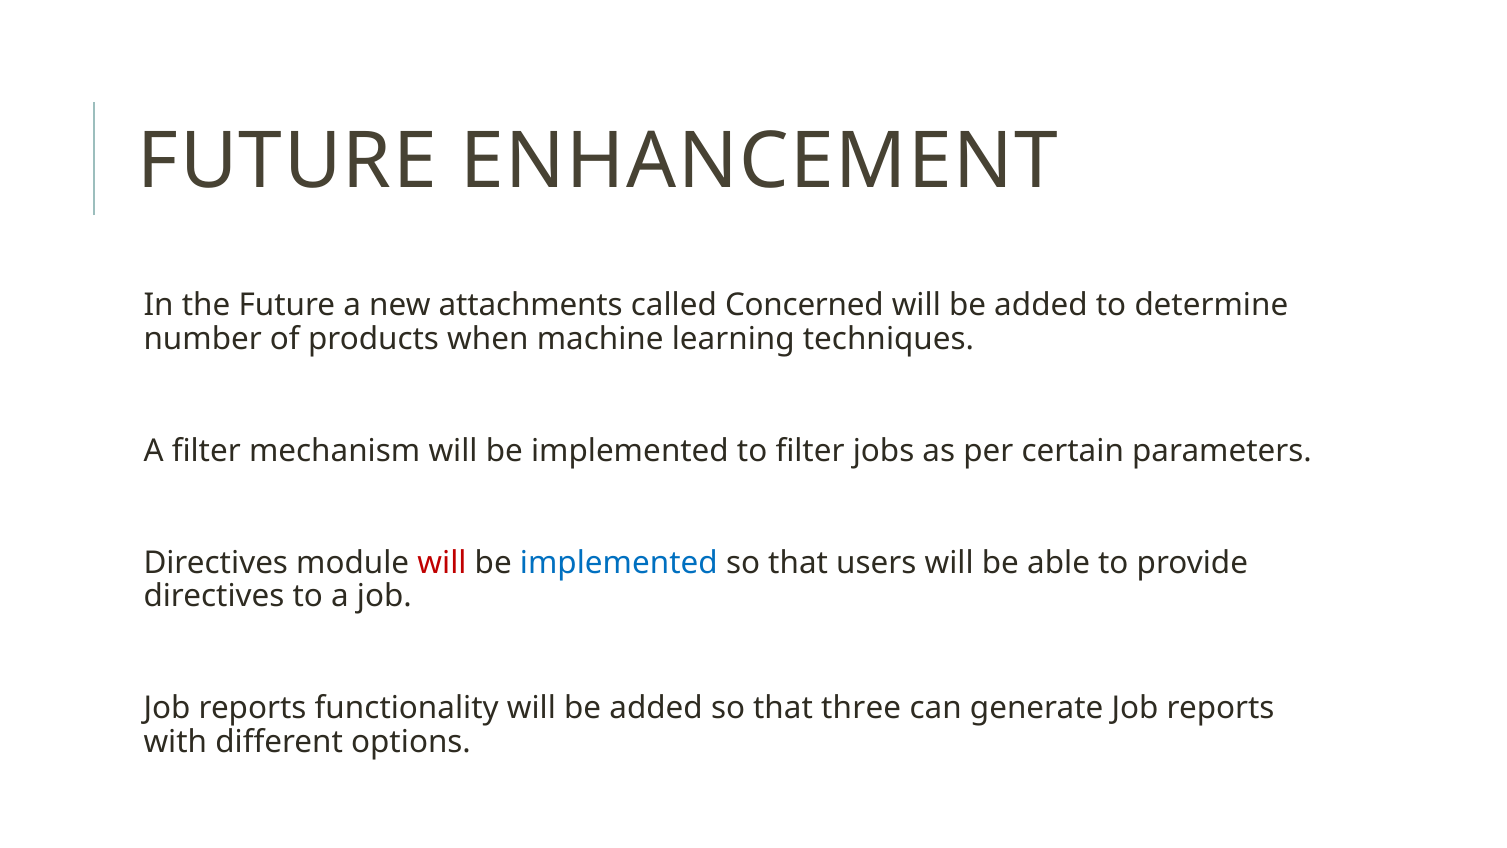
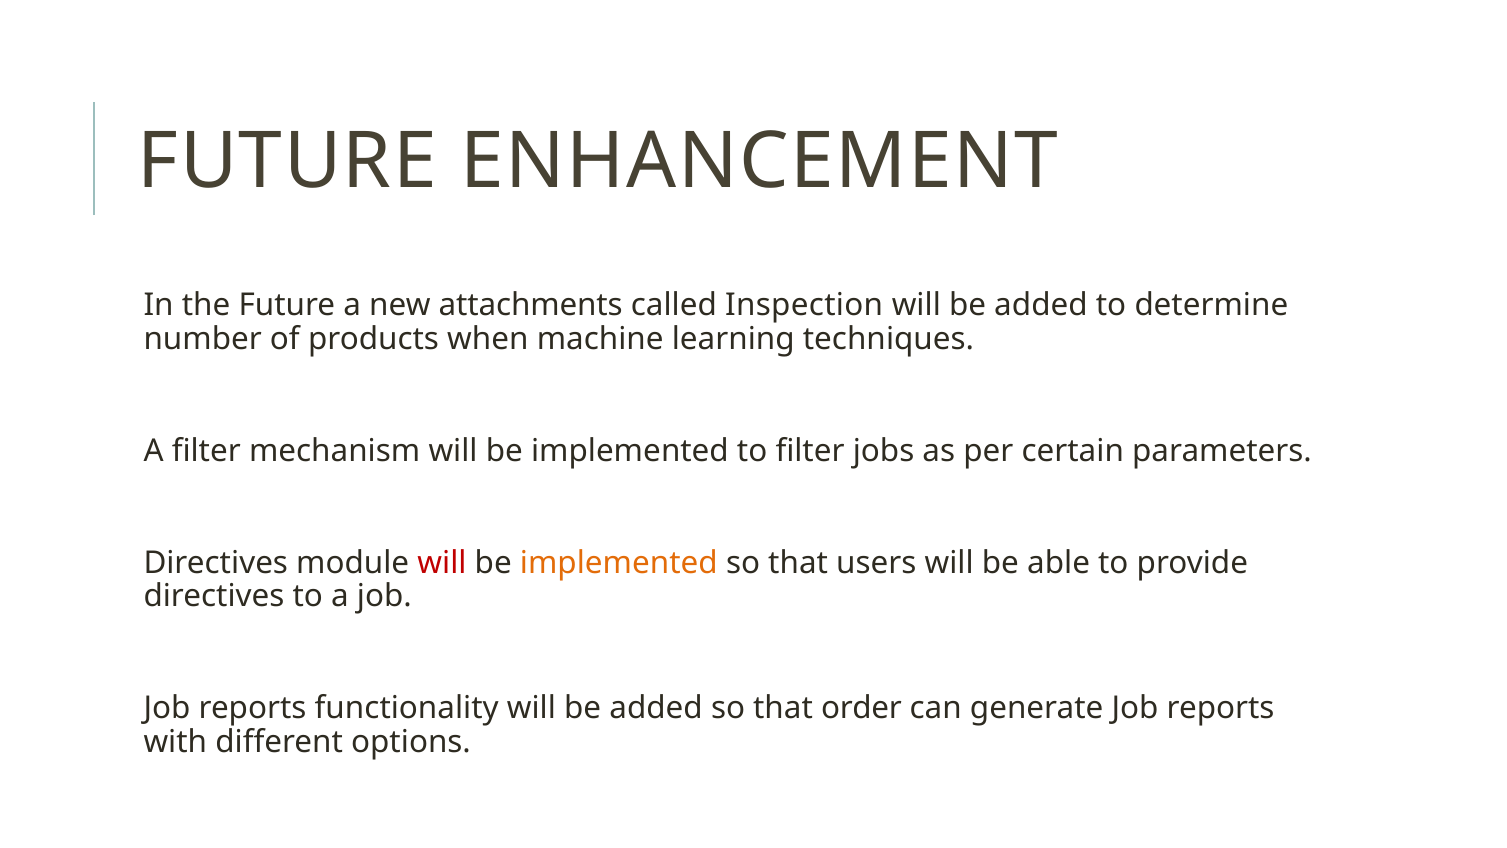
Concerned: Concerned -> Inspection
implemented at (619, 562) colour: blue -> orange
three: three -> order
